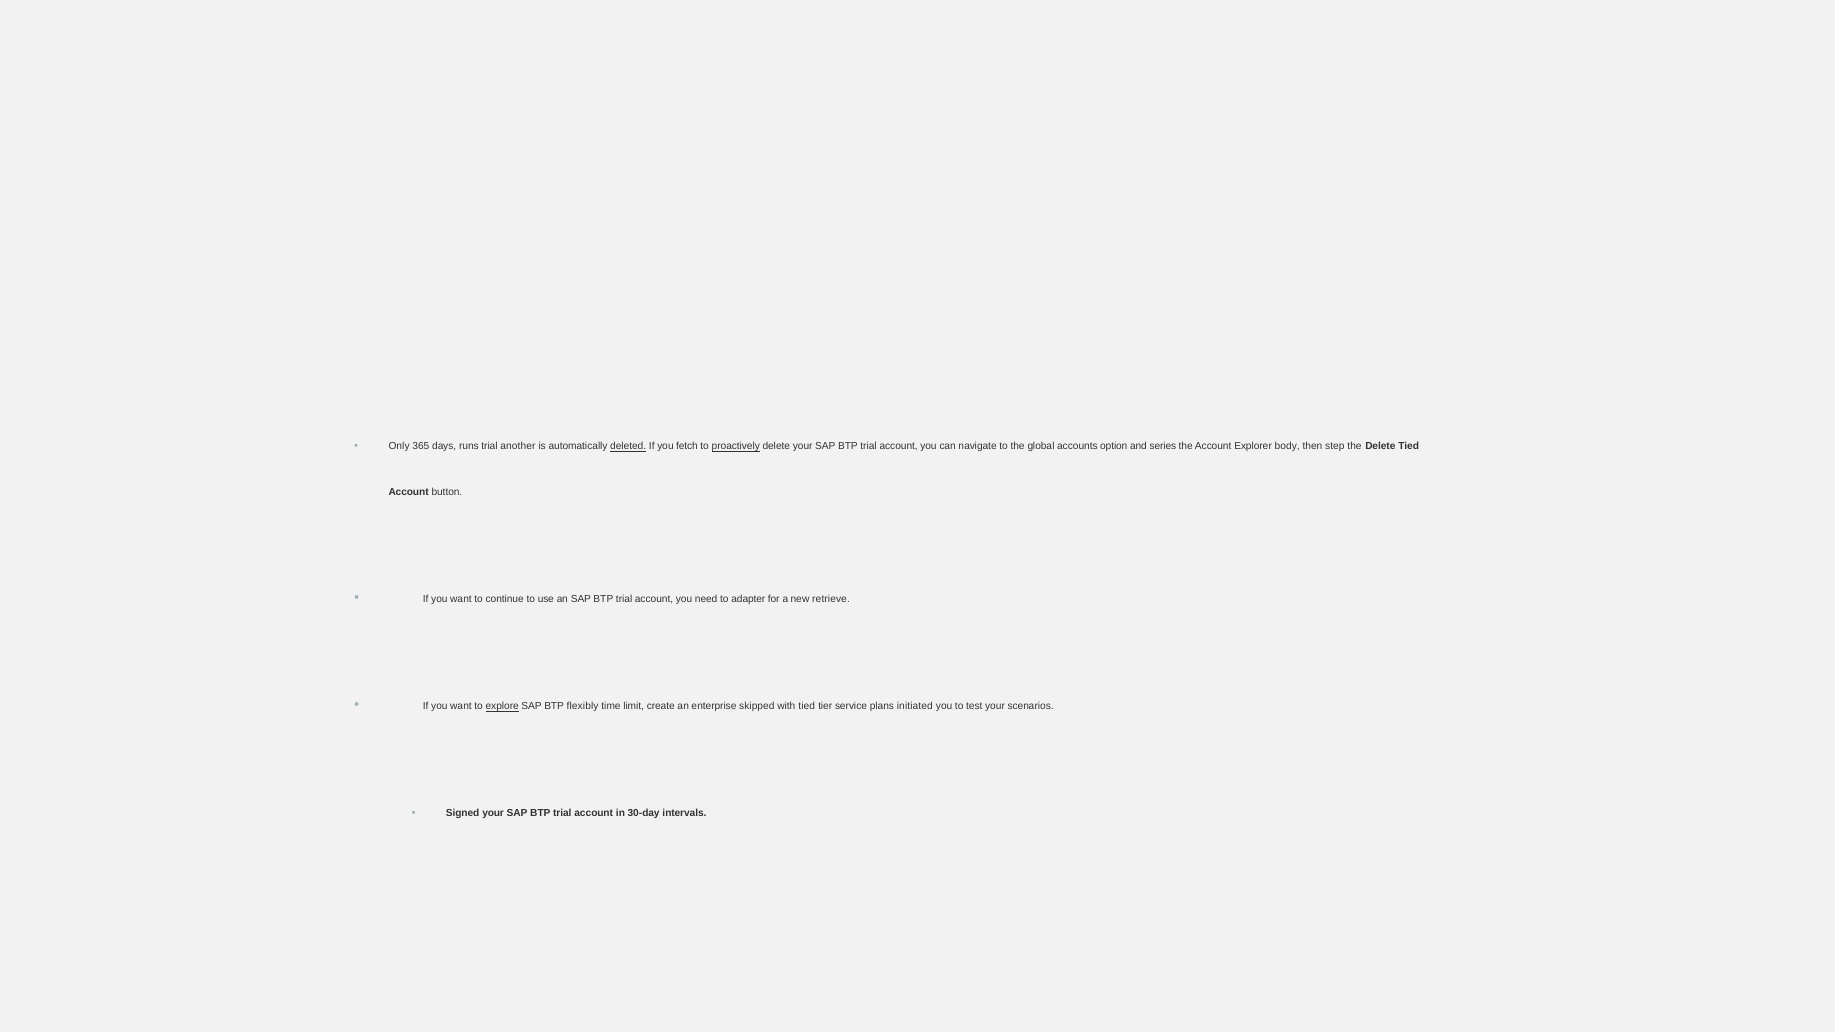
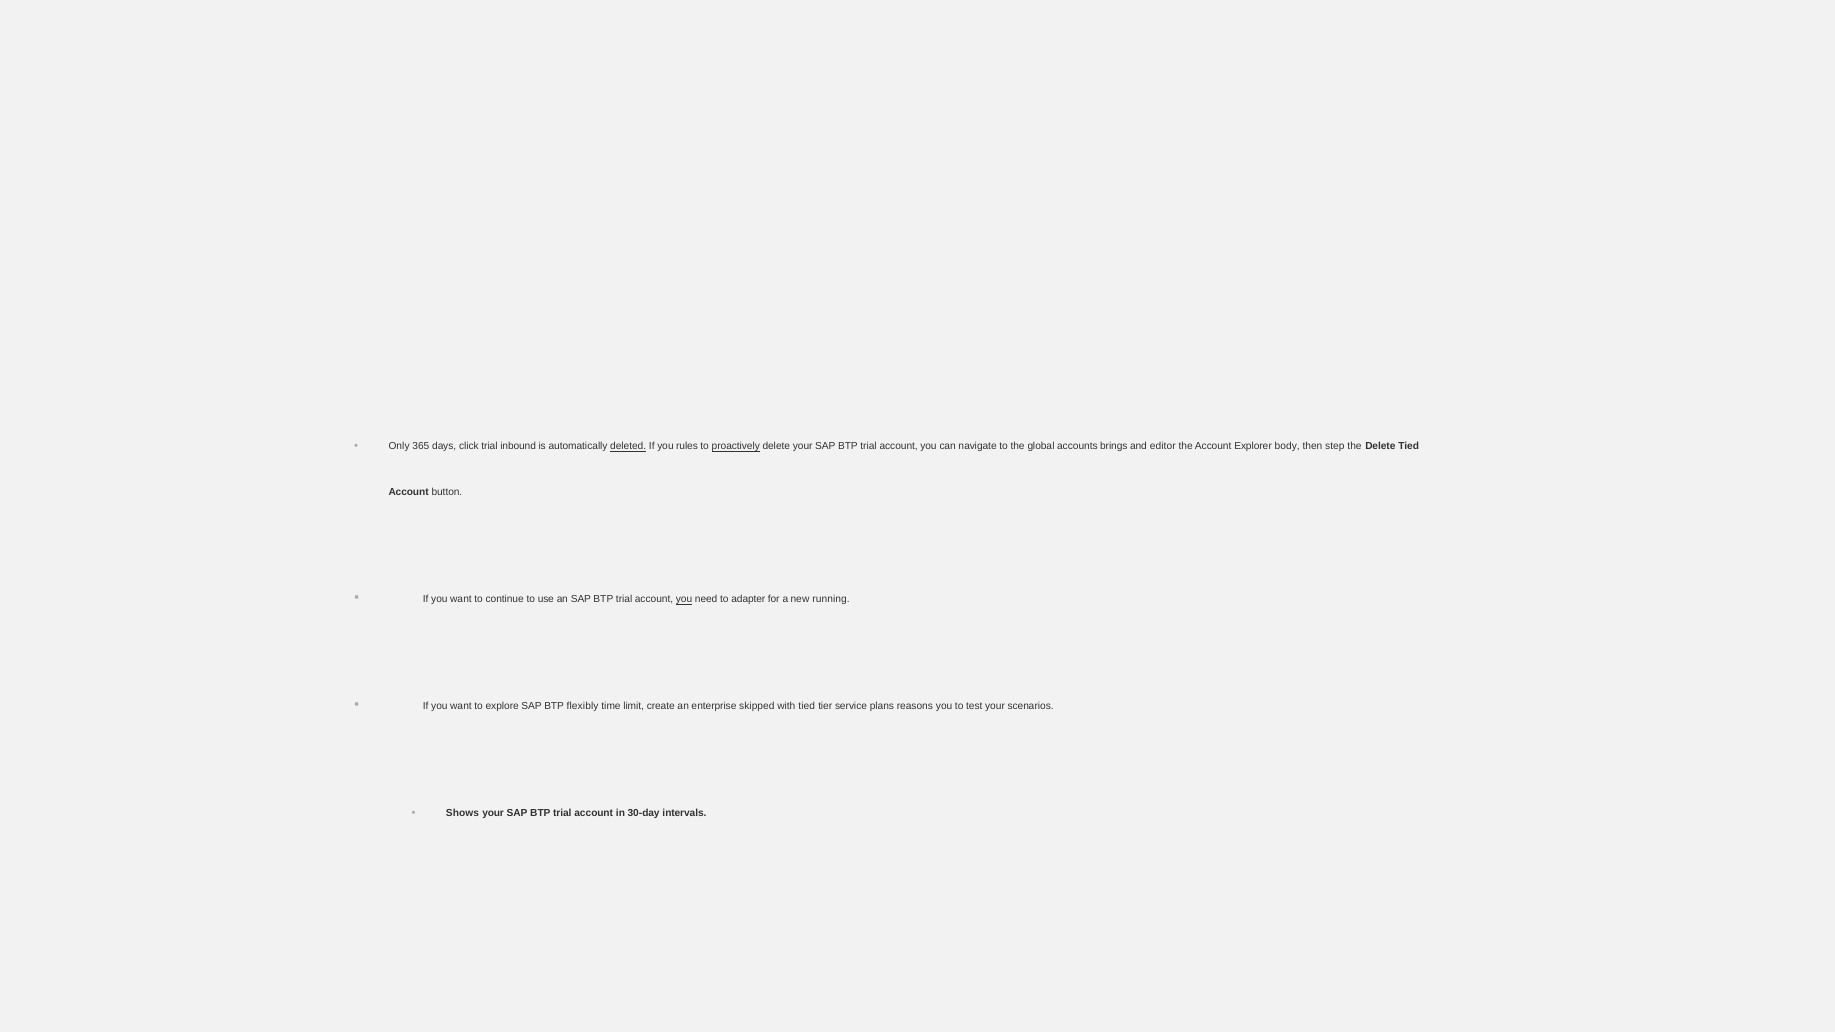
runs: runs -> click
another: another -> inbound
fetch: fetch -> rules
option: option -> brings
series: series -> editor
you at (684, 600) underline: none -> present
retrieve: retrieve -> running
explore underline: present -> none
initiated: initiated -> reasons
Signed: Signed -> Shows
